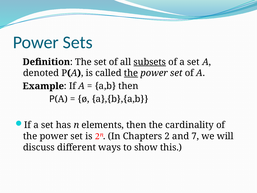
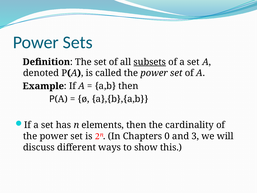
the at (131, 73) underline: present -> none
Chapters 2: 2 -> 0
7: 7 -> 3
